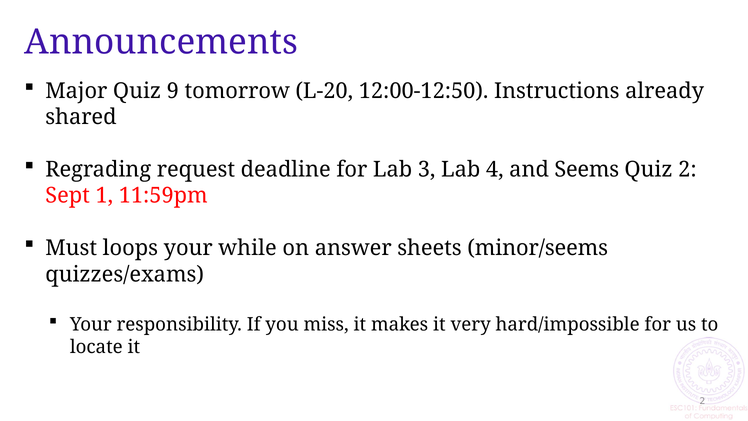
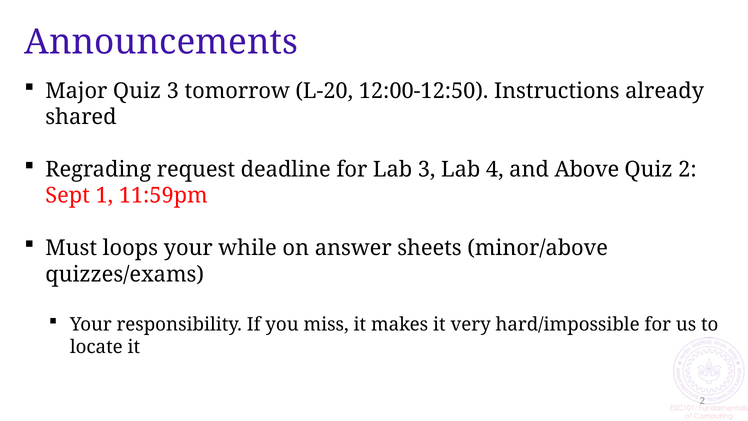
Quiz 9: 9 -> 3
Seems: Seems -> Above
minor/seems: minor/seems -> minor/above
